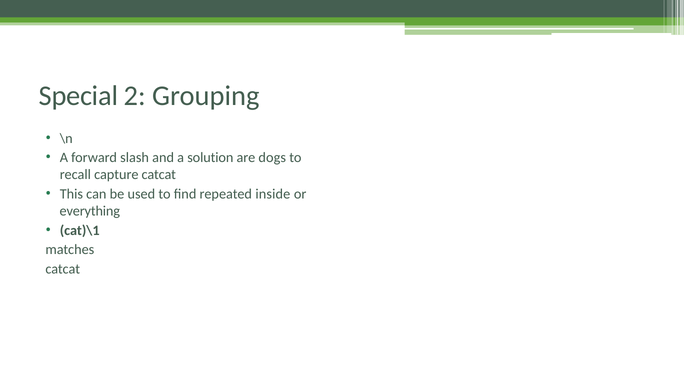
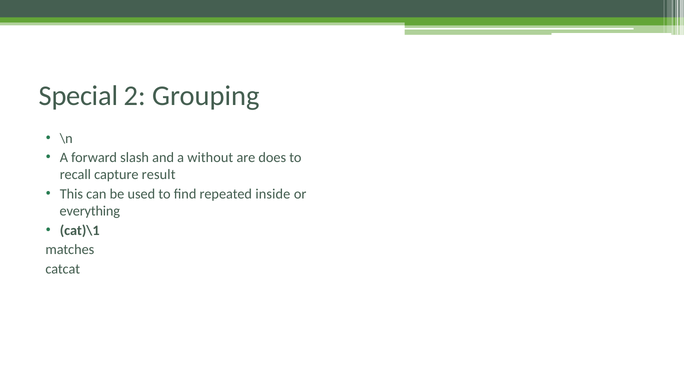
solution: solution -> without
dogs: dogs -> does
capture catcat: catcat -> result
